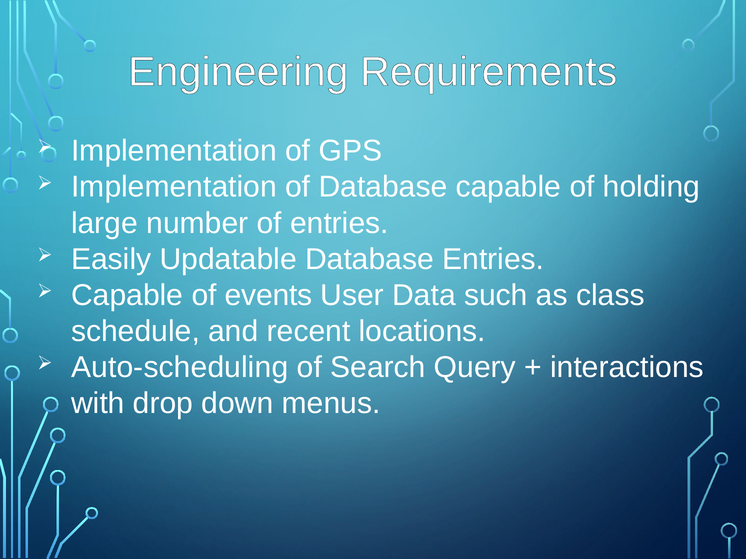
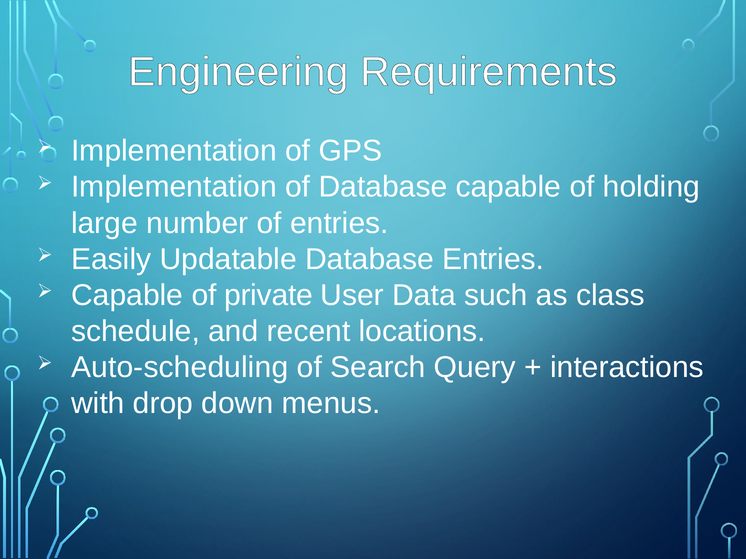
events: events -> private
